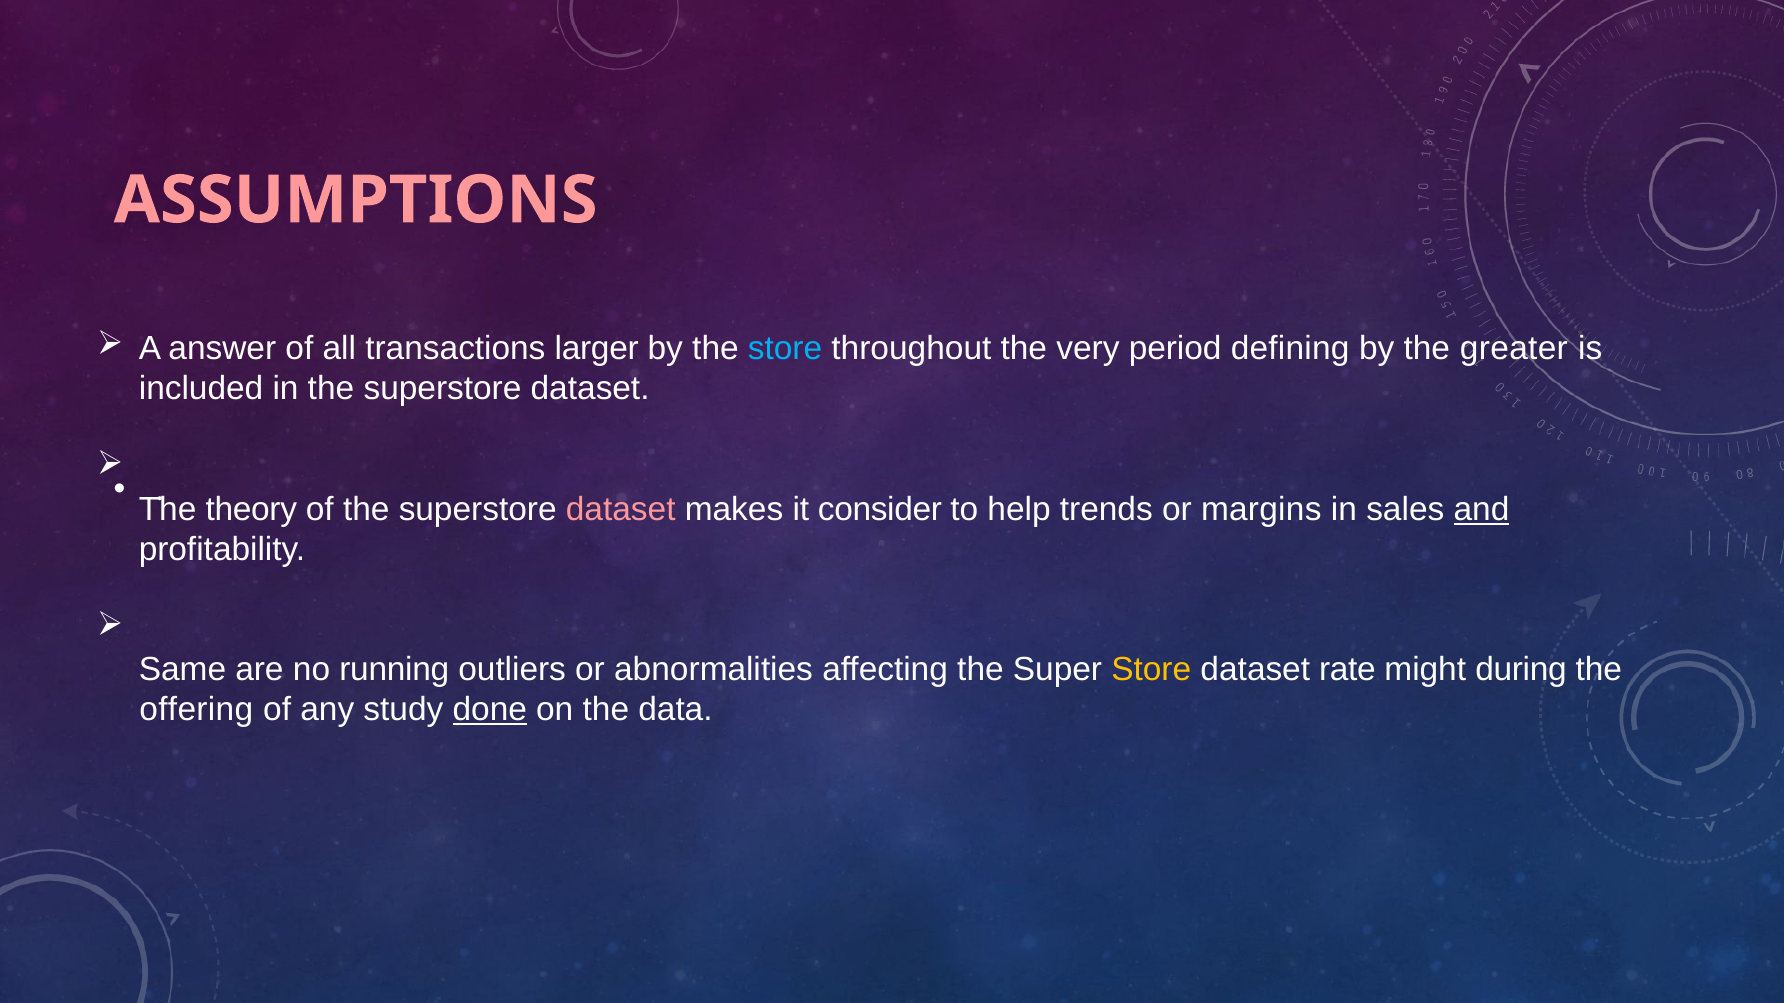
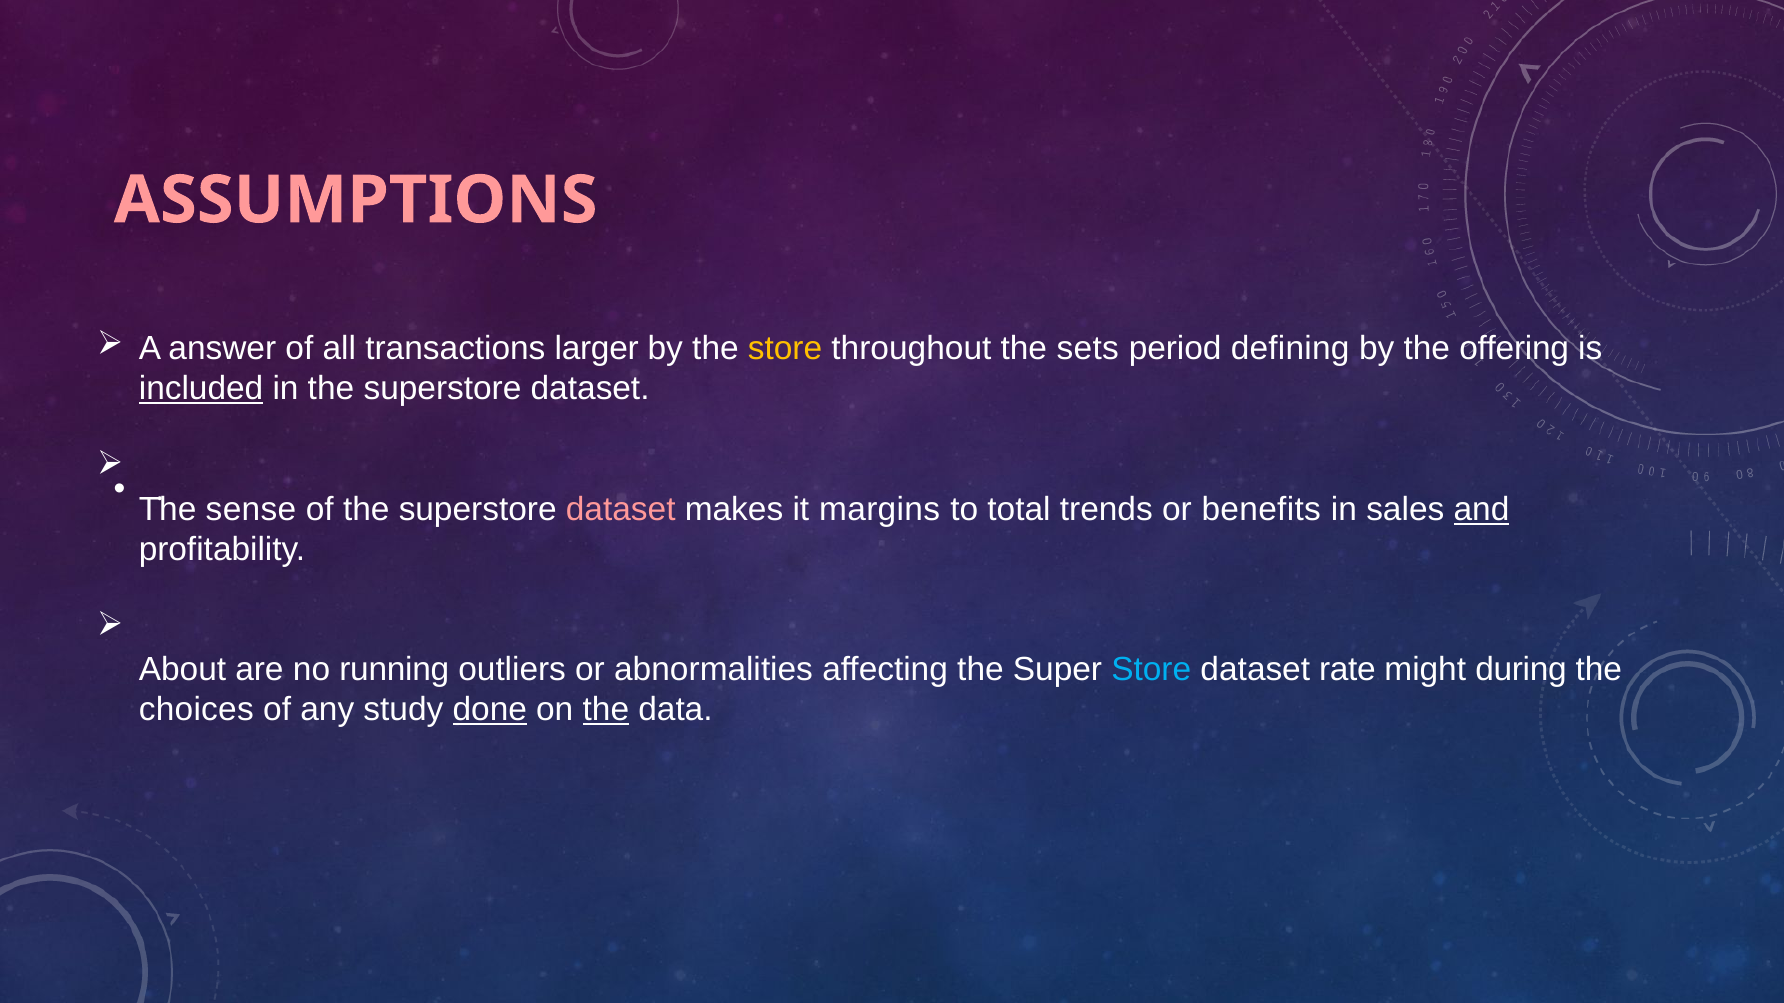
store at (785, 349) colour: light blue -> yellow
very: very -> sets
greater: greater -> offering
included at (201, 389) underline: none -> present
theory: theory -> sense
consider: consider -> margins
help: help -> total
margins: margins -> benefits
Same: Same -> About
Store at (1151, 670) colour: yellow -> light blue
offering: offering -> choices
the at (606, 710) underline: none -> present
